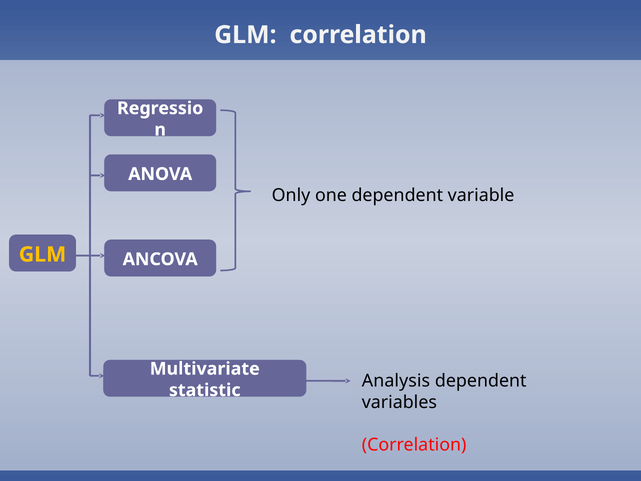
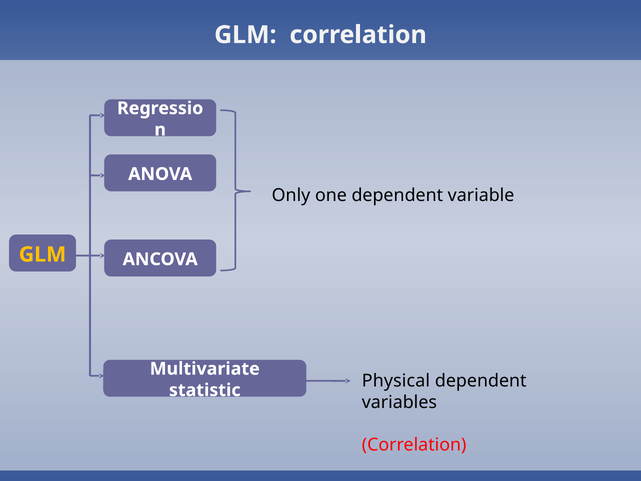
Analysis: Analysis -> Physical
